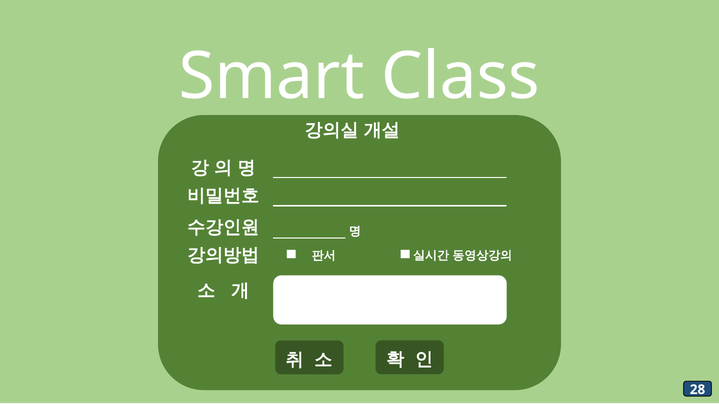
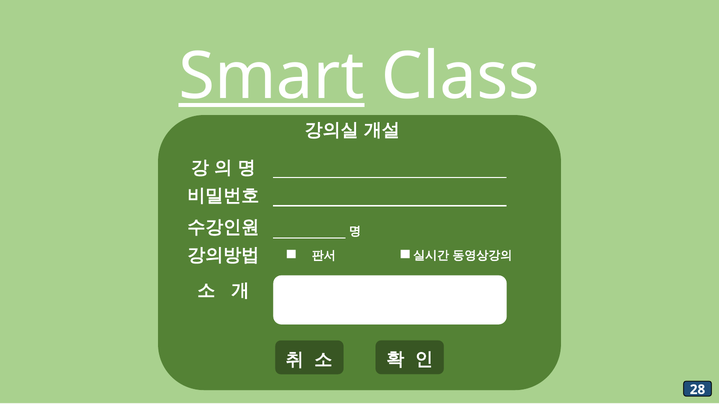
Smart underline: none -> present
